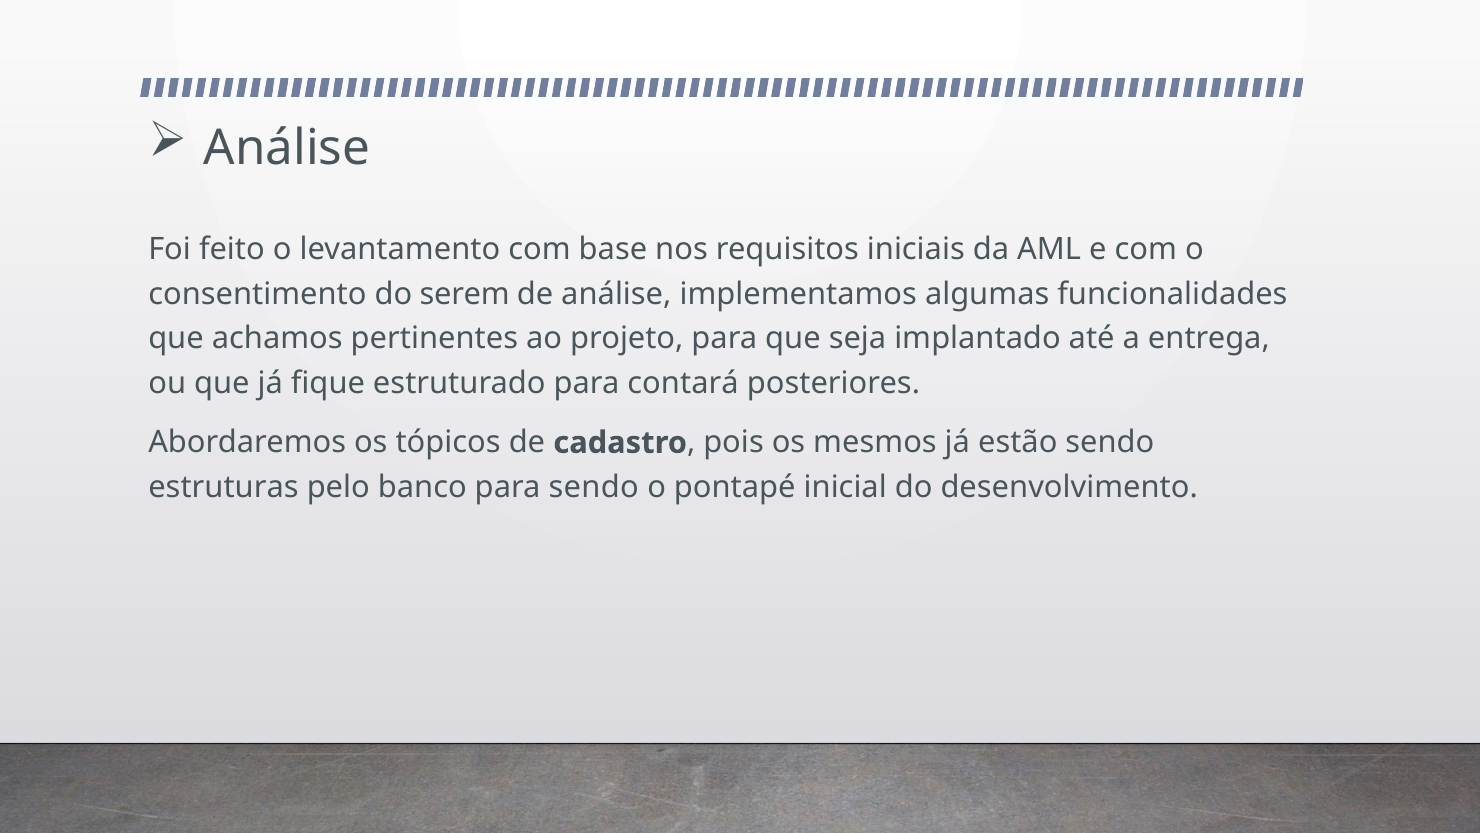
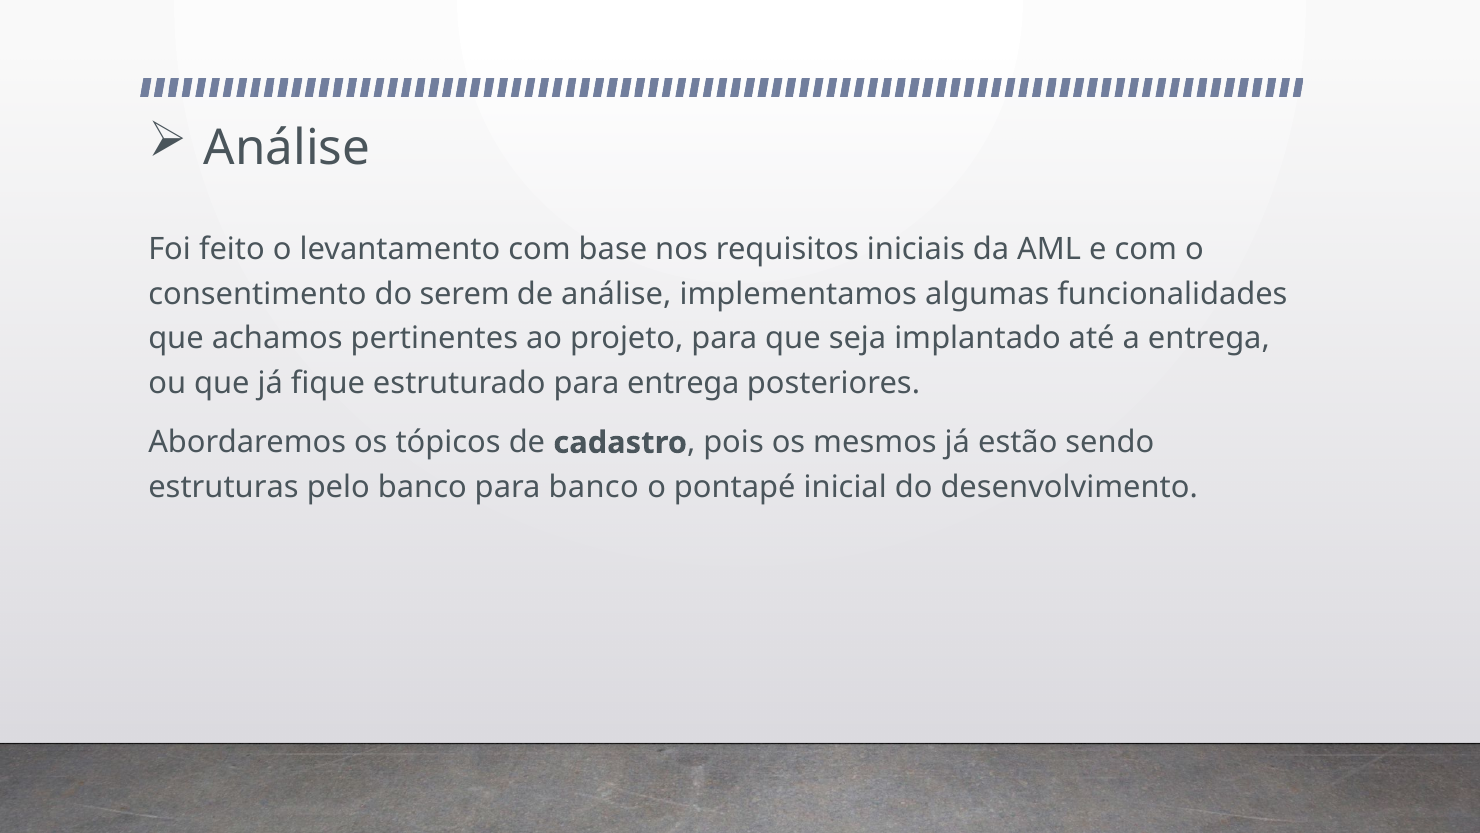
para contará: contará -> entrega
para sendo: sendo -> banco
